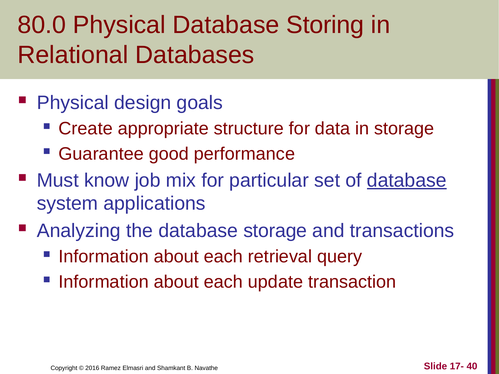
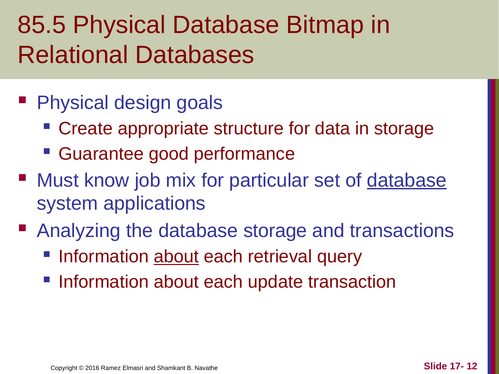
80.0: 80.0 -> 85.5
Storing: Storing -> Bitmap
about at (176, 257) underline: none -> present
40: 40 -> 12
